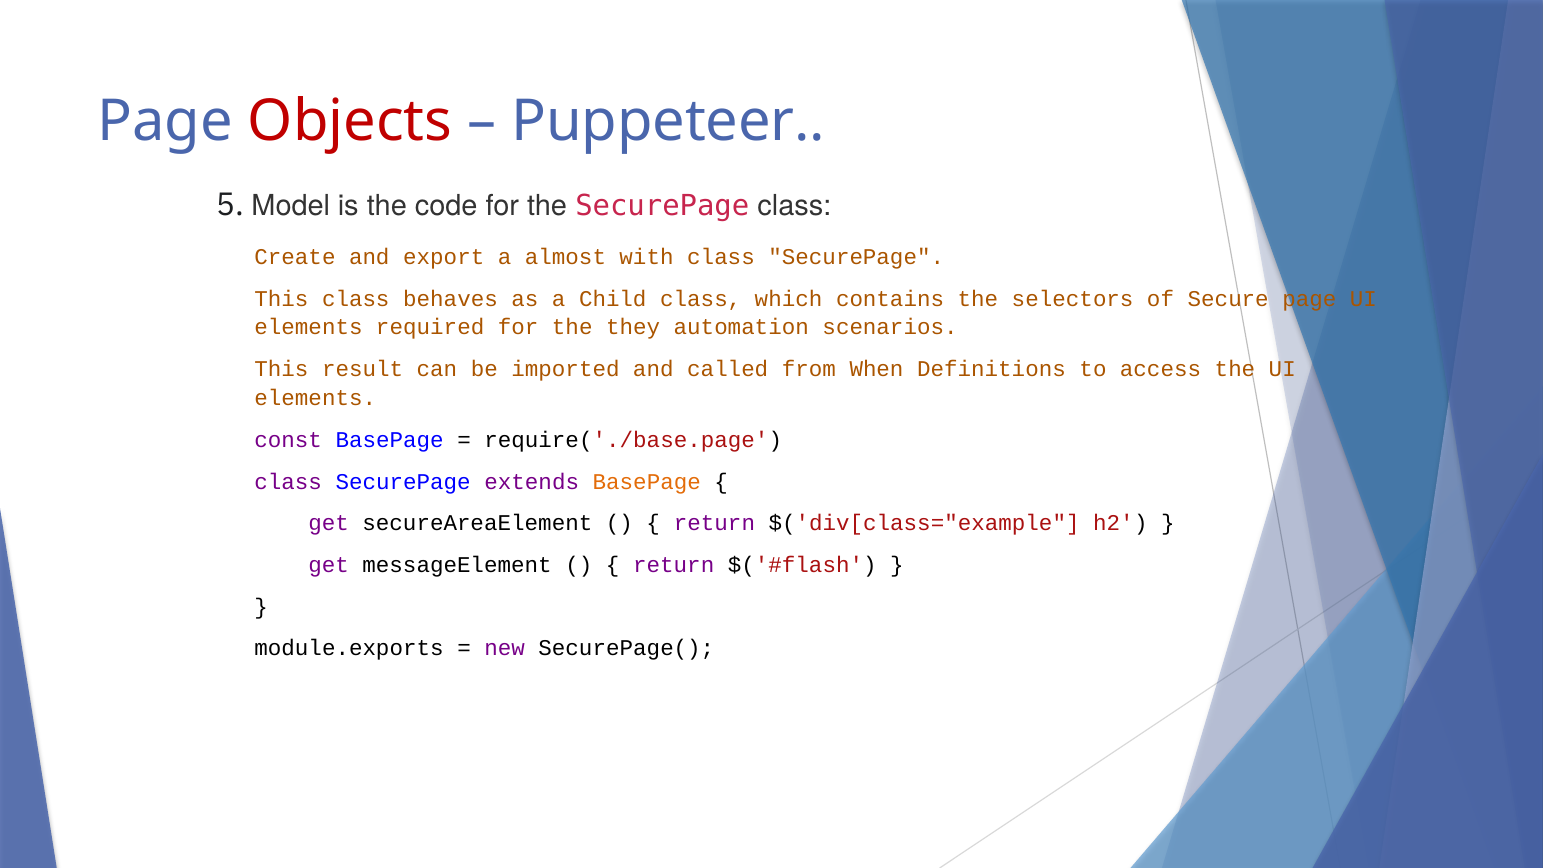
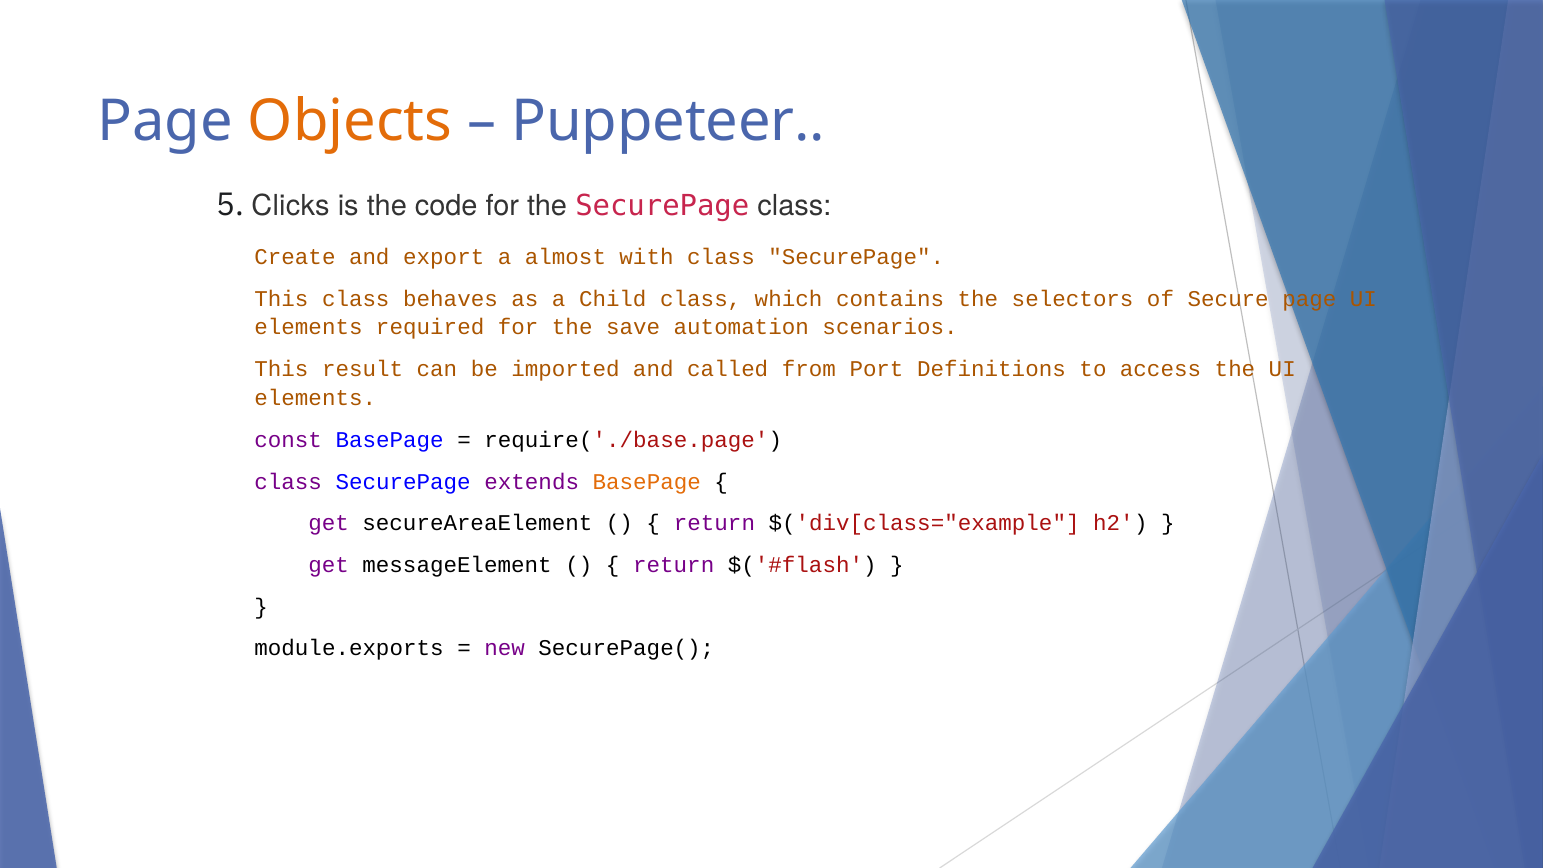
Objects colour: red -> orange
Model: Model -> Clicks
they: they -> save
When: When -> Port
